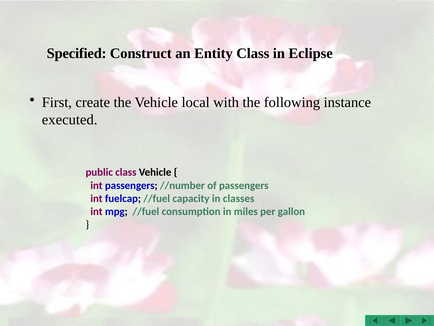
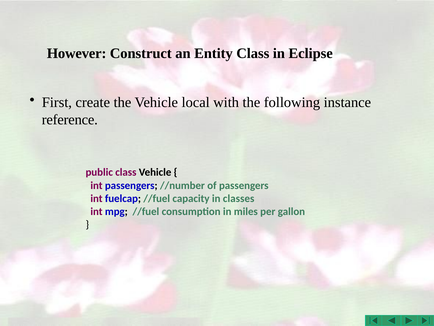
Specified: Specified -> However
executed: executed -> reference
